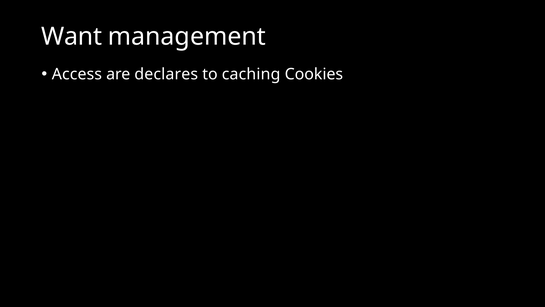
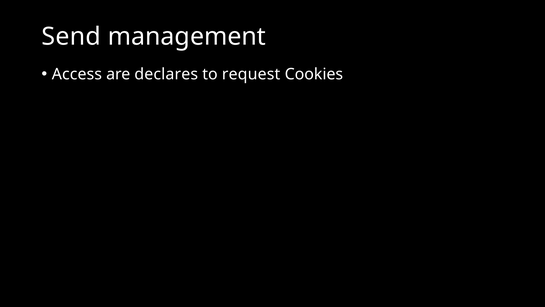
Want: Want -> Send
caching: caching -> request
